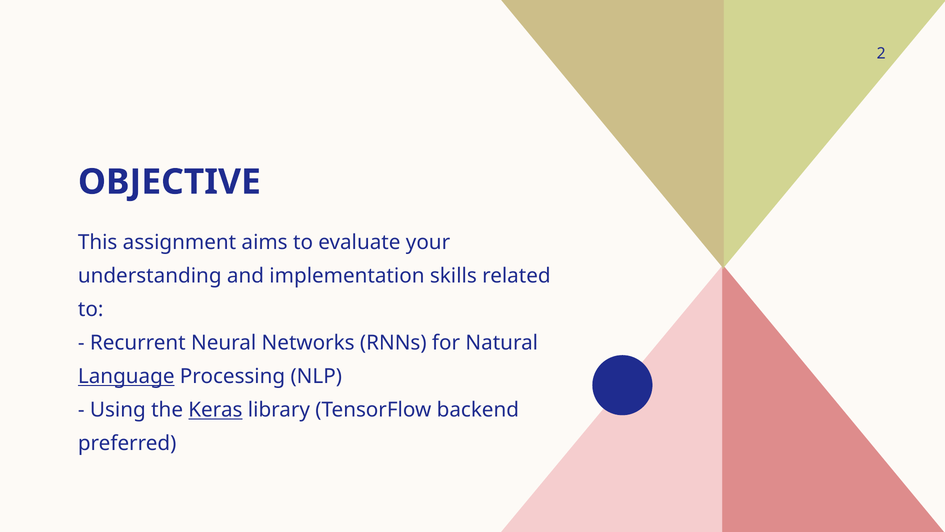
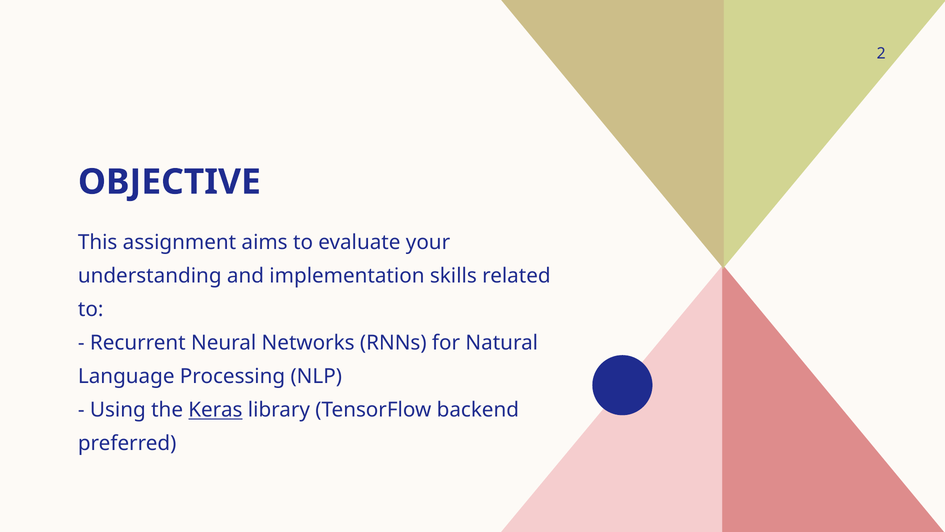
Language underline: present -> none
